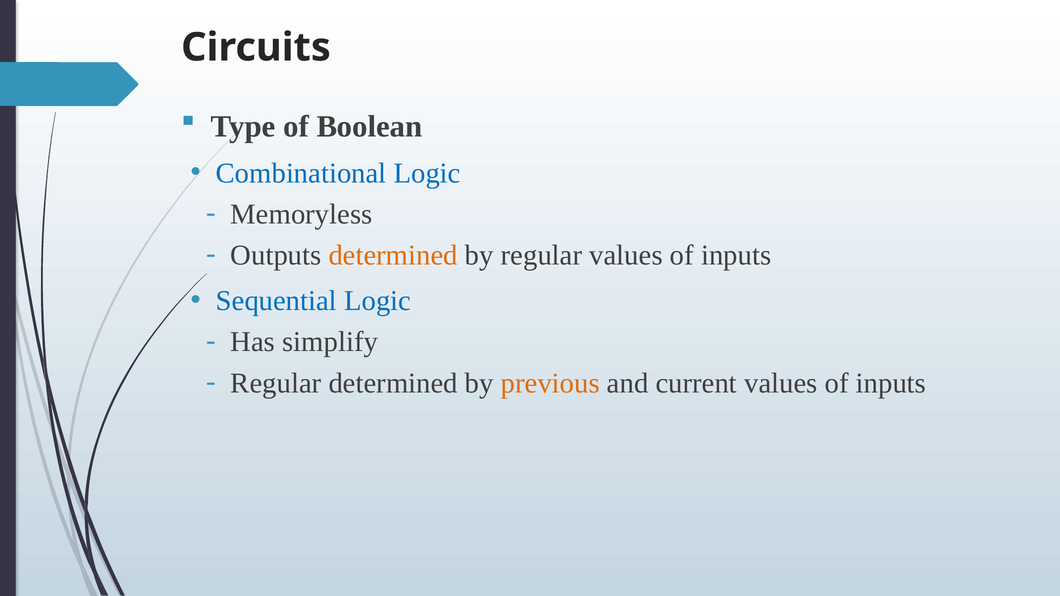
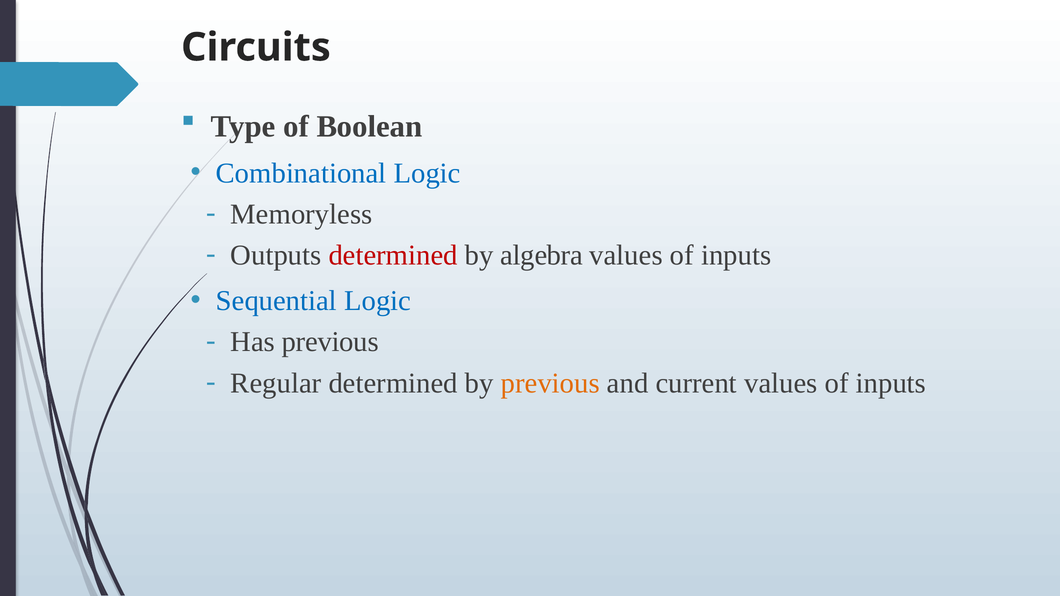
determined at (393, 255) colour: orange -> red
by regular: regular -> algebra
Has simplify: simplify -> previous
